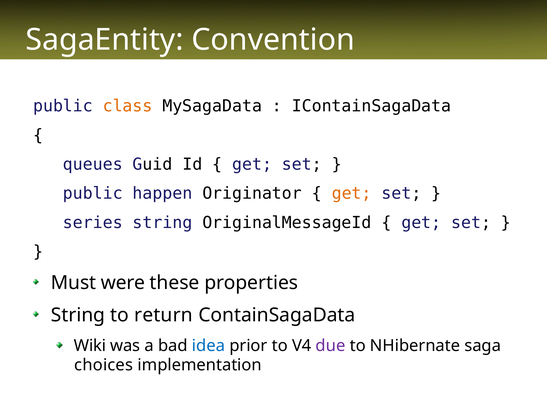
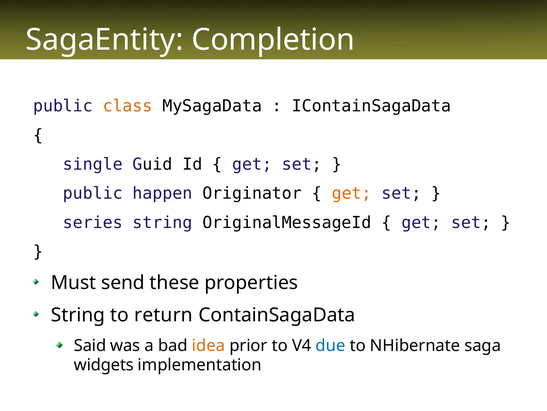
Convention: Convention -> Completion
queues: queues -> single
were: were -> send
Wiki: Wiki -> Said
idea colour: blue -> orange
due colour: purple -> blue
choices: choices -> widgets
